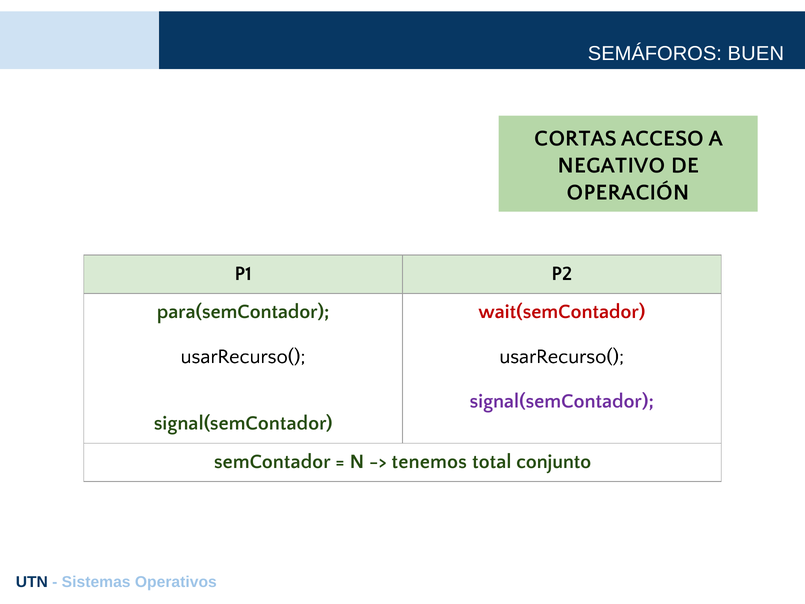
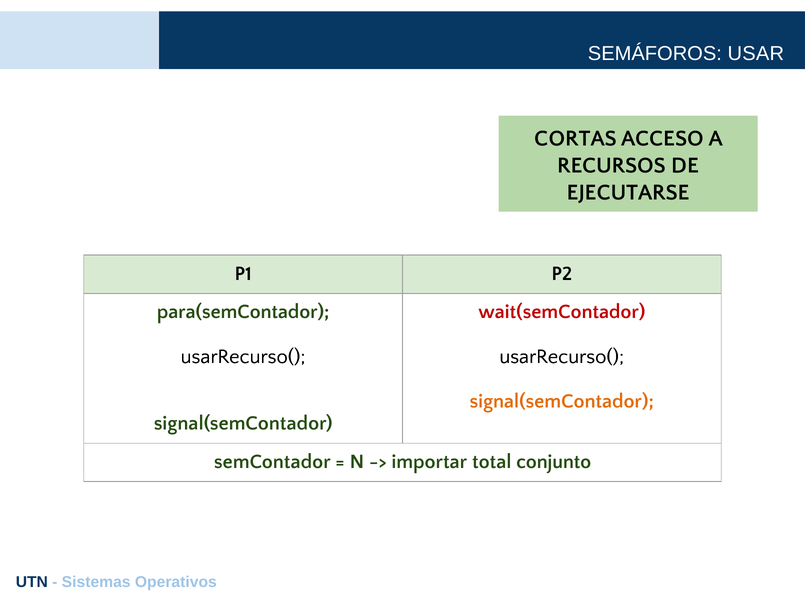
BUEN: BUEN -> USAR
NEGATIVO: NEGATIVO -> RECURSOS
OPERACIÓN: OPERACIÓN -> EJECUTARSE
signal(semContador at (562, 401) colour: purple -> orange
tenemos: tenemos -> importar
